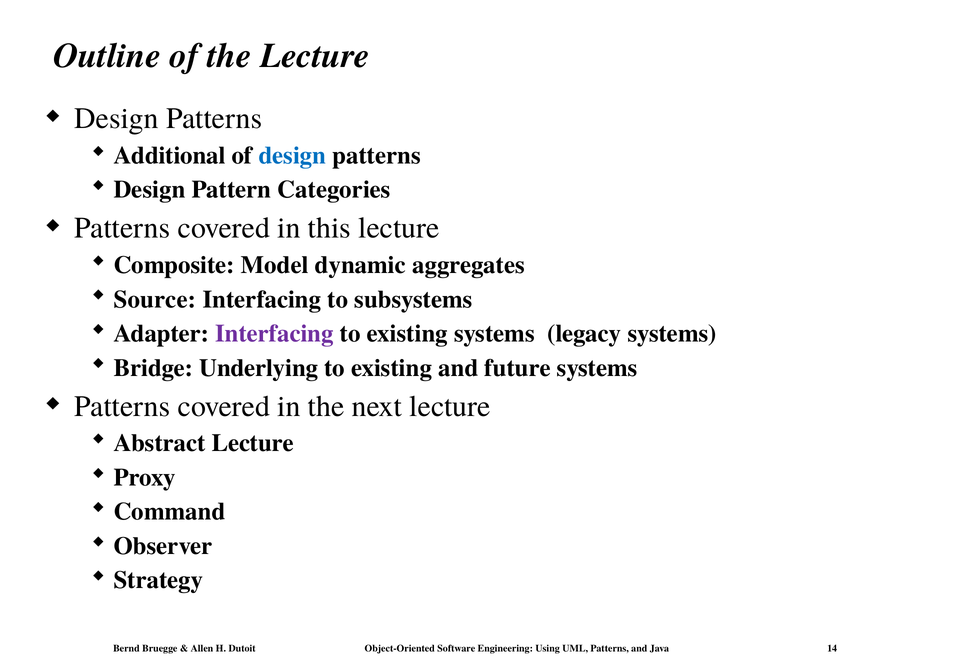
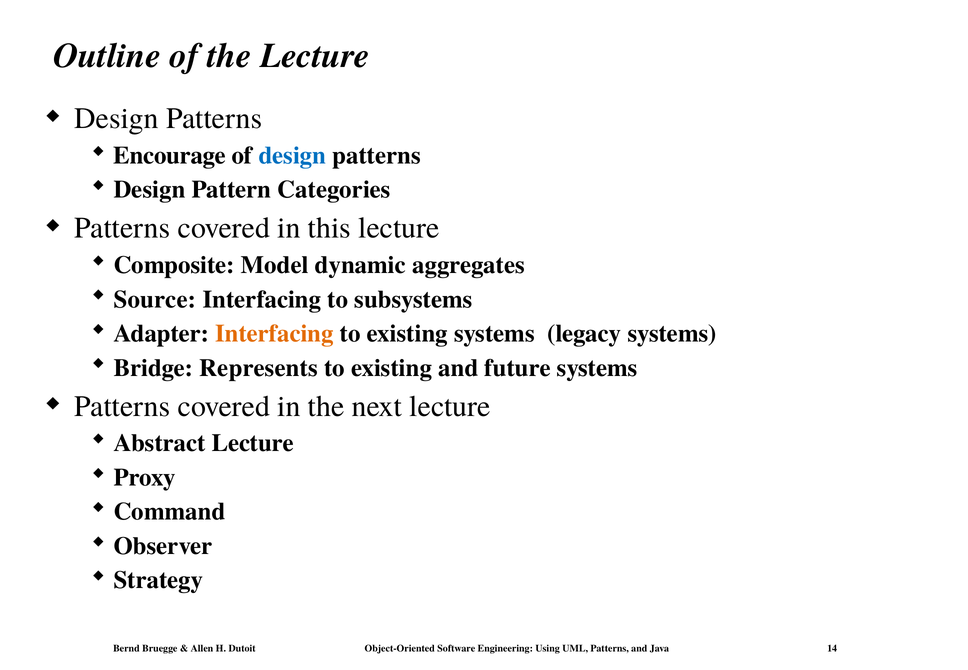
Additional: Additional -> Encourage
Interfacing at (274, 334) colour: purple -> orange
Underlying: Underlying -> Represents
